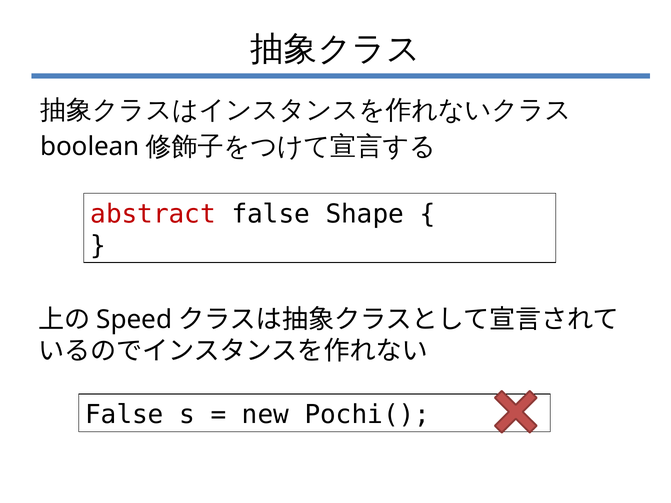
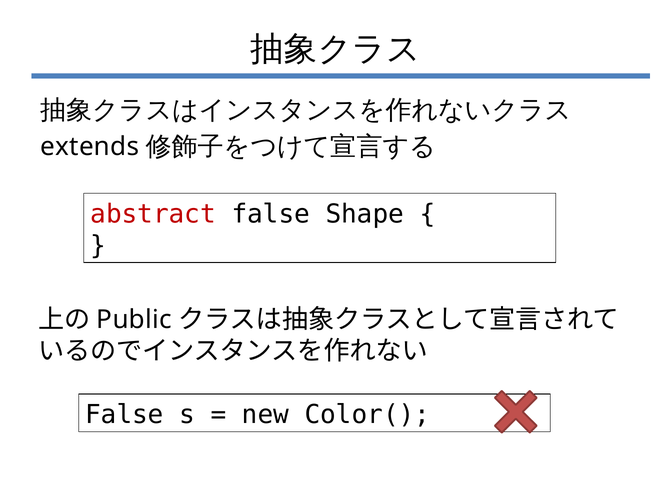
boolean: boolean -> extends
Speed: Speed -> Public
Pochi(: Pochi( -> Color(
